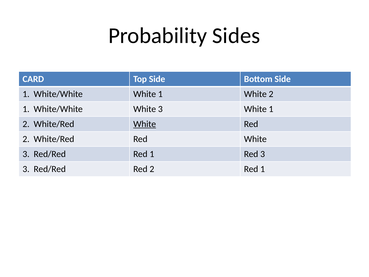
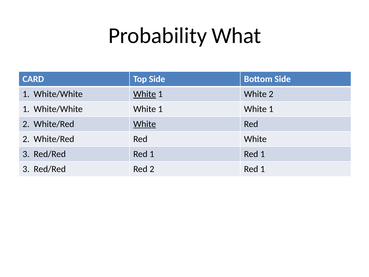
Sides: Sides -> What
White at (145, 94) underline: none -> present
3 at (160, 109): 3 -> 1
1 Red 3: 3 -> 1
